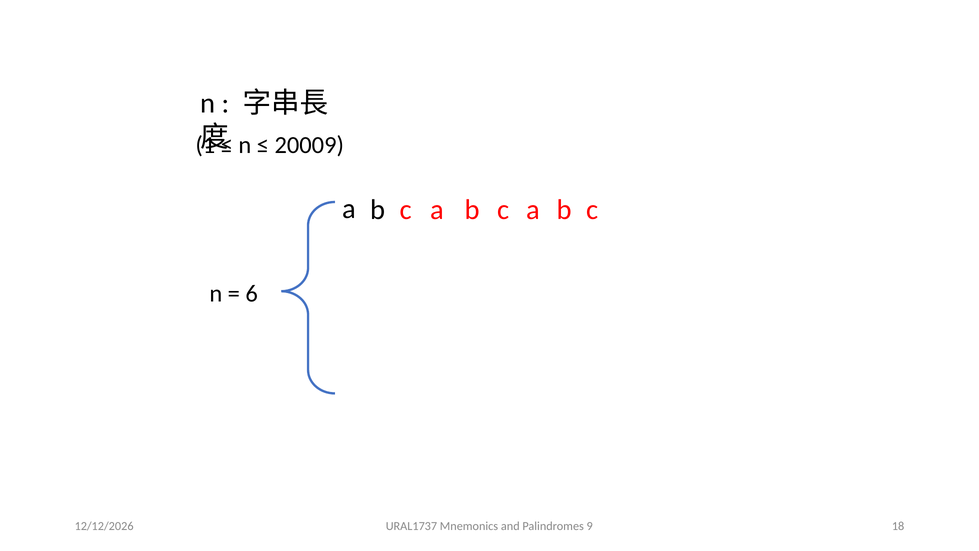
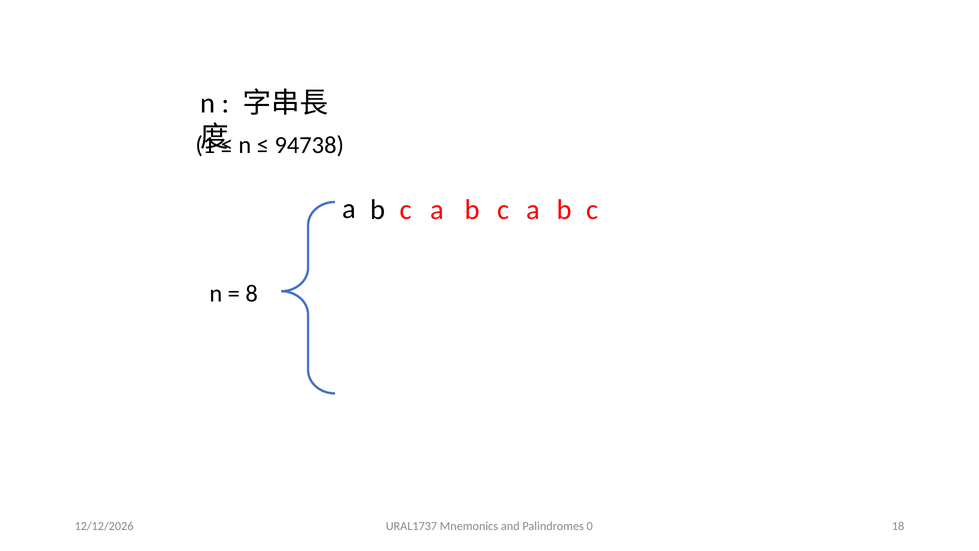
20009: 20009 -> 94738
6: 6 -> 8
9: 9 -> 0
